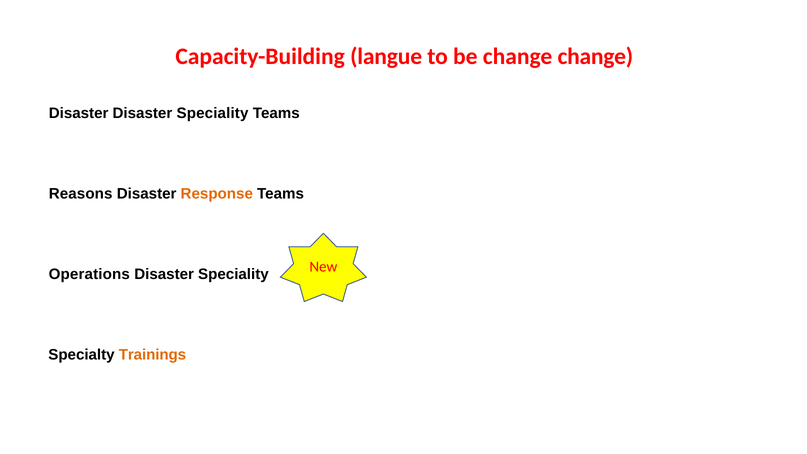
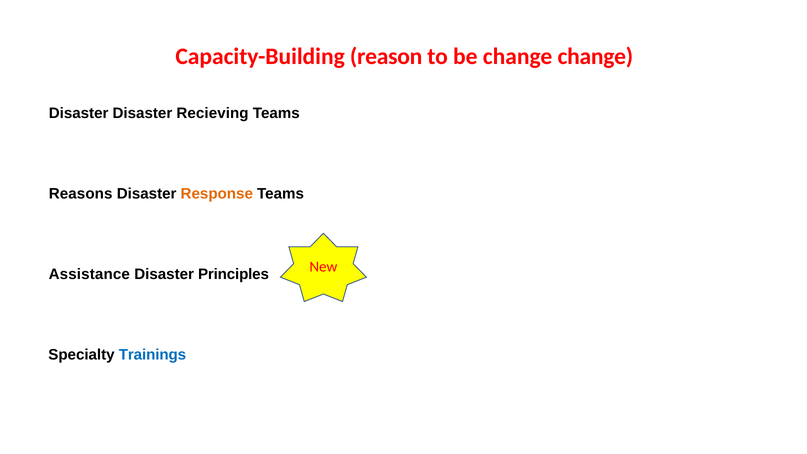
langue: langue -> reason
Speciality at (212, 113): Speciality -> Recieving
Operations: Operations -> Assistance
Speciality at (233, 274): Speciality -> Principles
Trainings colour: orange -> blue
